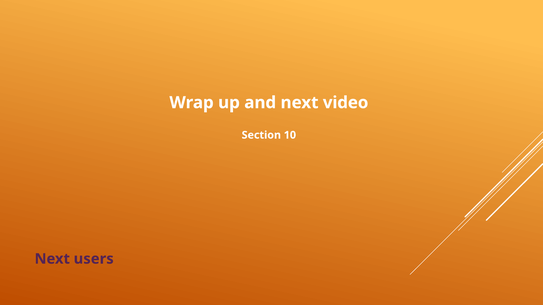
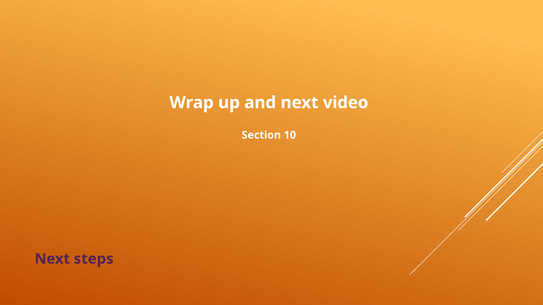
users: users -> steps
